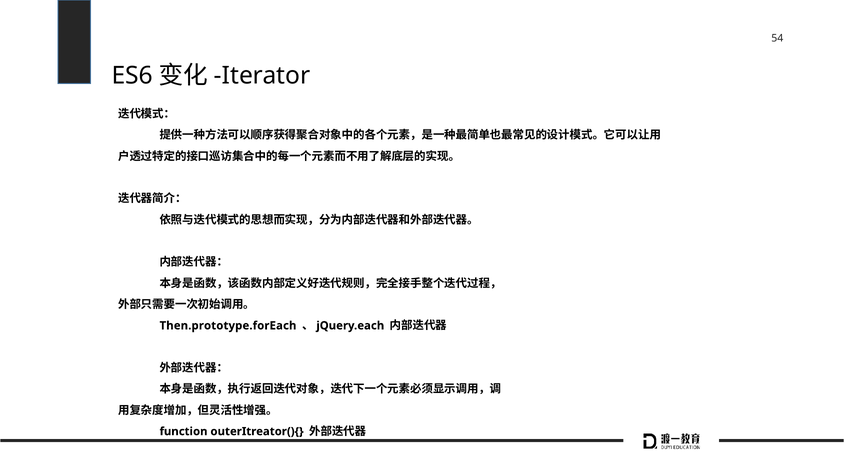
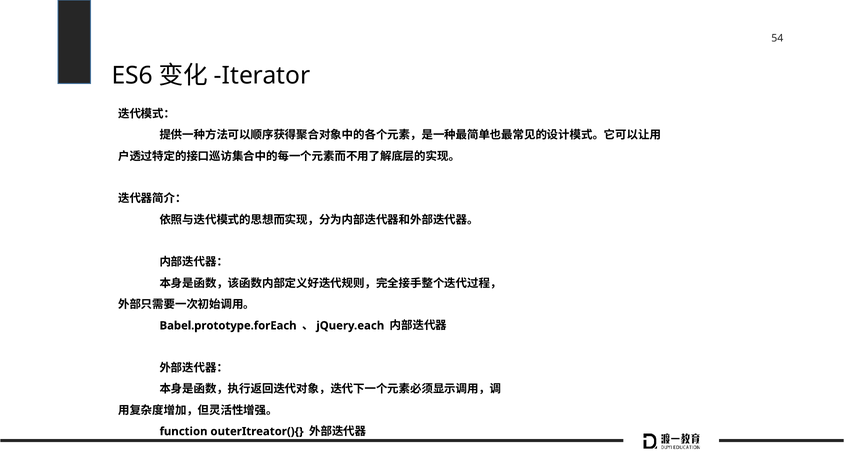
Then.prototype.forEach: Then.prototype.forEach -> Babel.prototype.forEach
